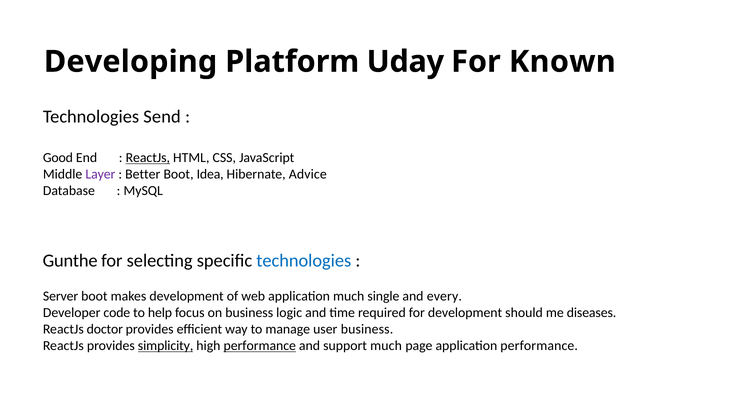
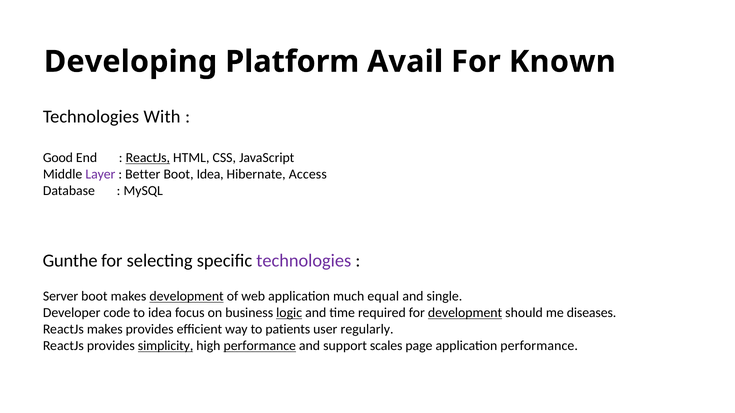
Uday: Uday -> Avail
Send: Send -> With
Advice: Advice -> Access
technologies at (304, 261) colour: blue -> purple
development at (187, 297) underline: none -> present
single: single -> equal
every: every -> single
to help: help -> idea
logic underline: none -> present
development at (465, 313) underline: none -> present
ReactJs doctor: doctor -> makes
manage: manage -> patients
user business: business -> regularly
support much: much -> scales
